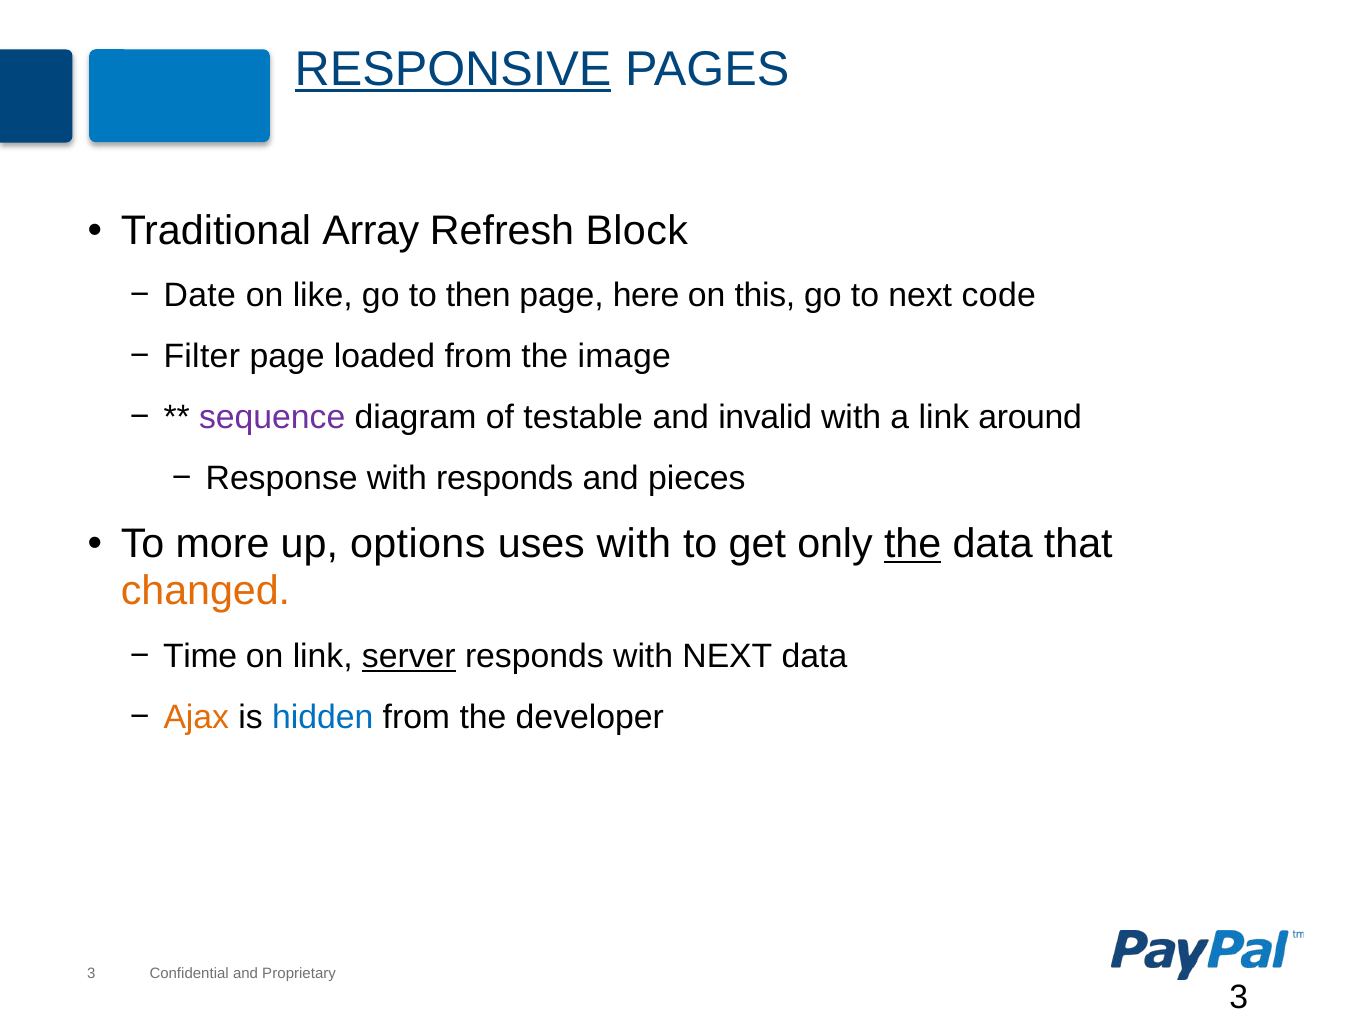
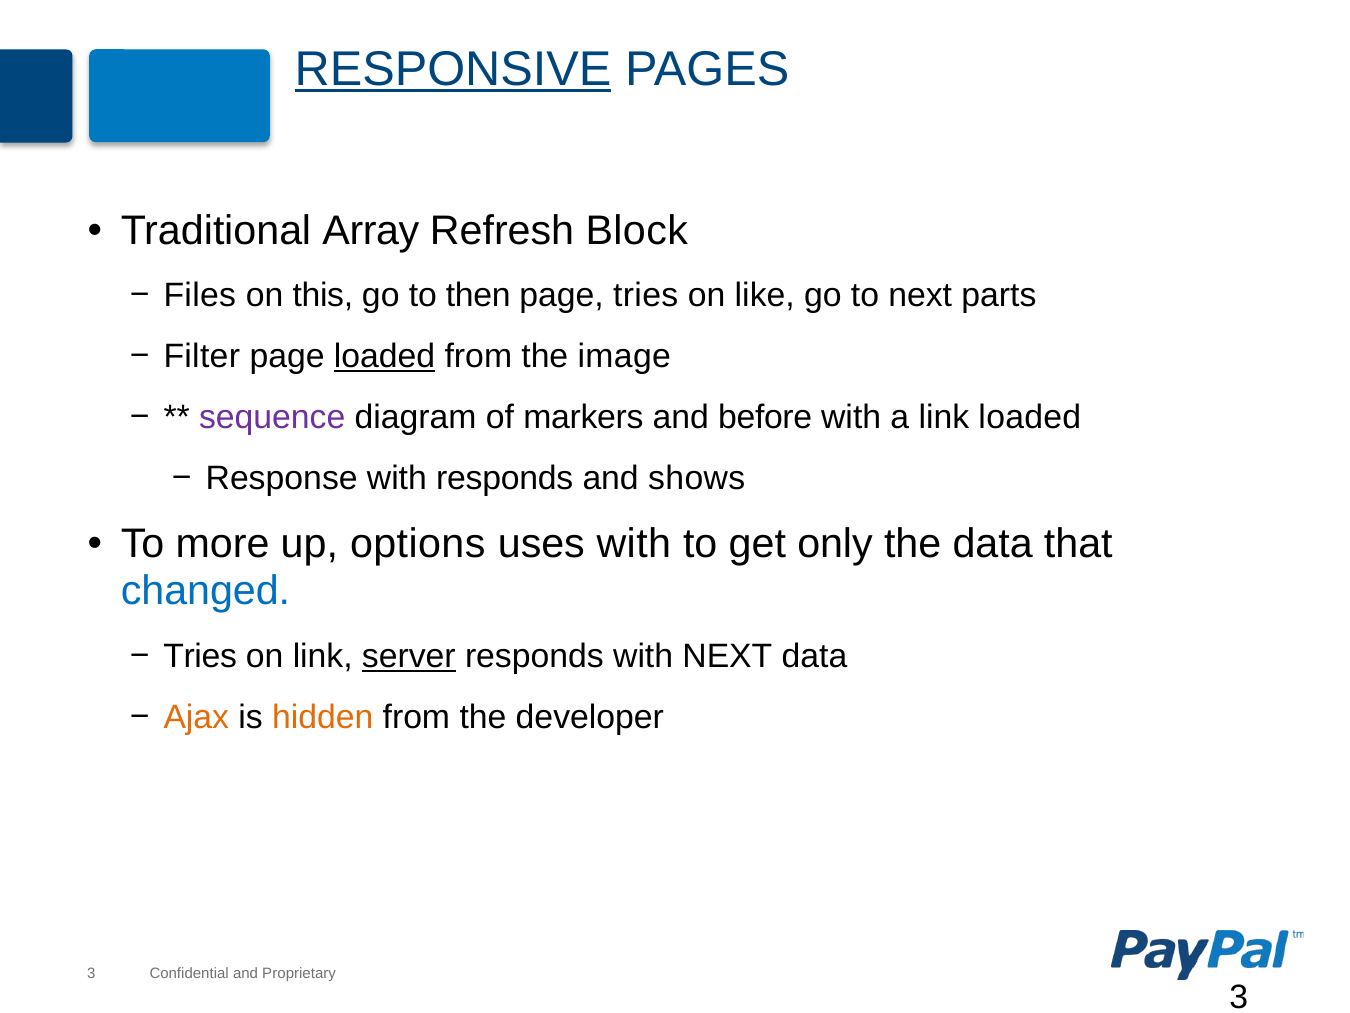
Date: Date -> Files
like: like -> this
page here: here -> tries
this: this -> like
code: code -> parts
loaded at (385, 356) underline: none -> present
testable: testable -> markers
invalid: invalid -> before
link around: around -> loaded
pieces: pieces -> shows
the at (913, 544) underline: present -> none
changed colour: orange -> blue
Time at (200, 656): Time -> Tries
hidden colour: blue -> orange
